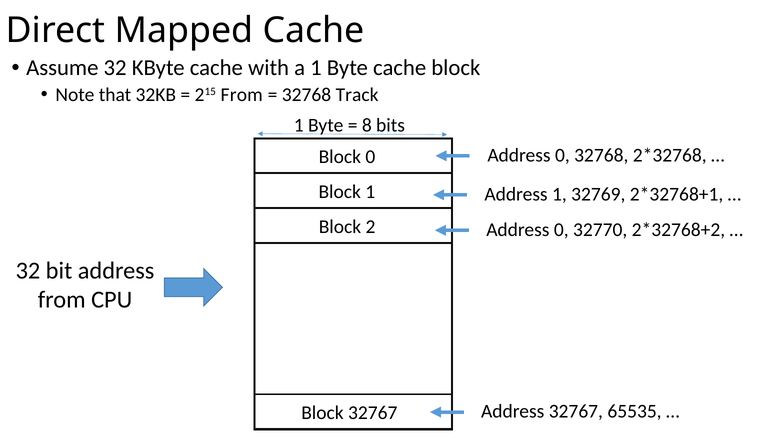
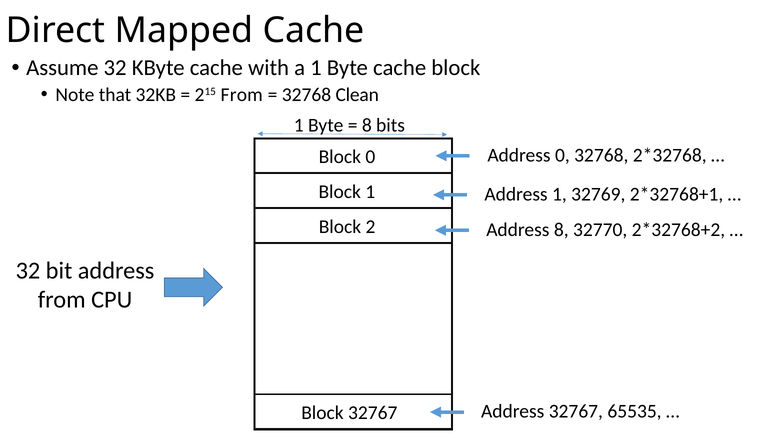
Track: Track -> Clean
0 at (561, 229): 0 -> 8
